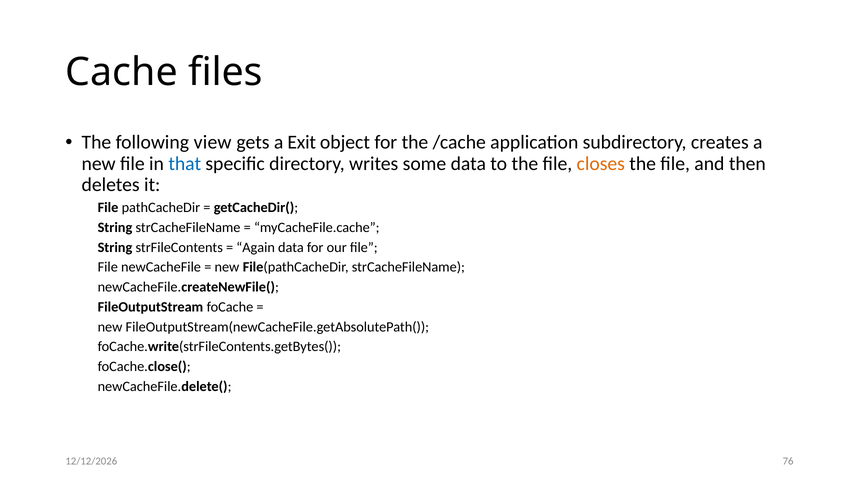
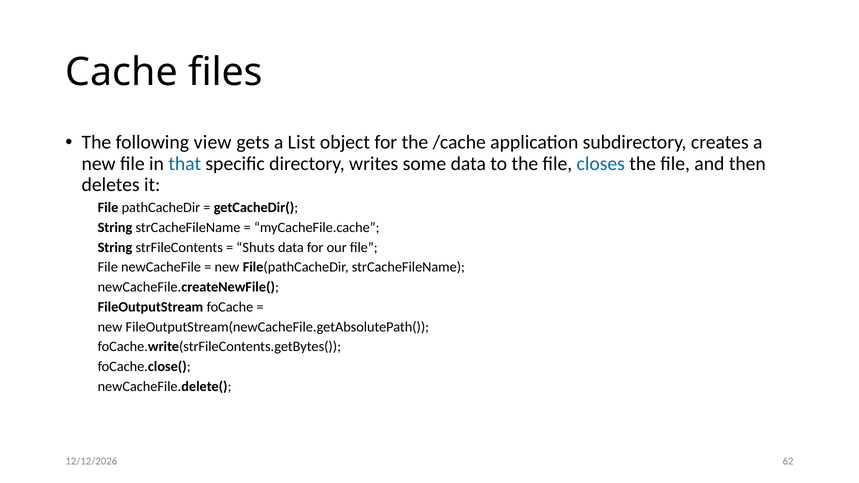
Exit: Exit -> List
closes colour: orange -> blue
Again: Again -> Shuts
76: 76 -> 62
